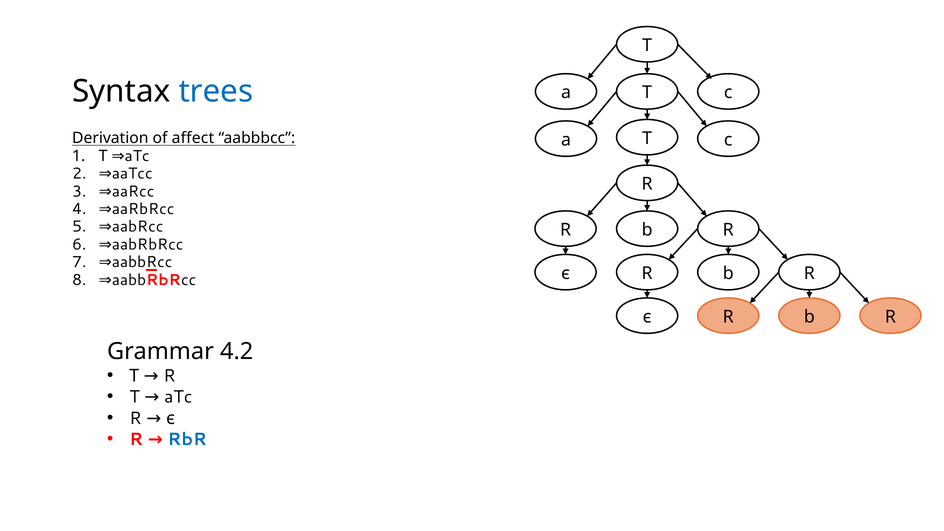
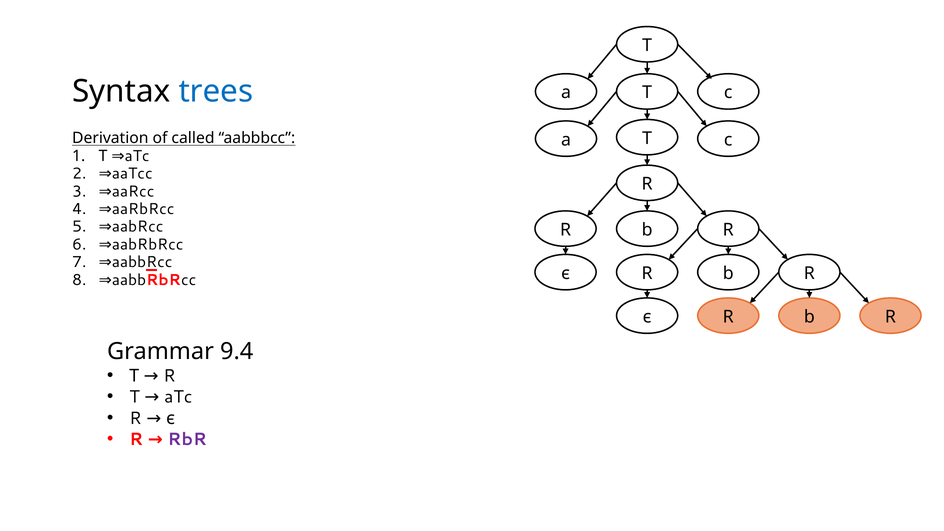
affect: affect -> called
4.2: 4.2 -> 9.4
RbR colour: blue -> purple
